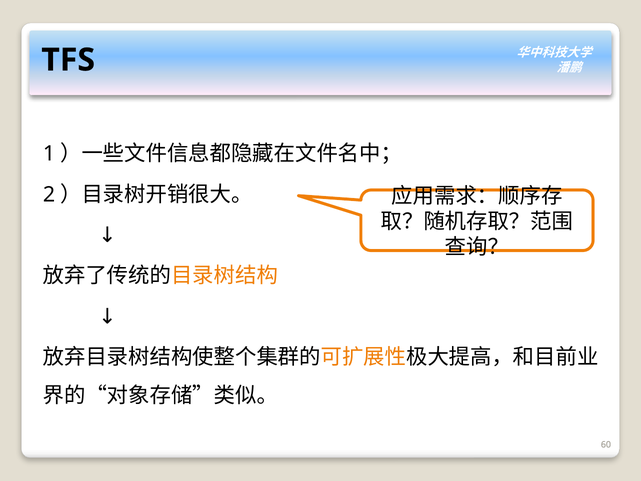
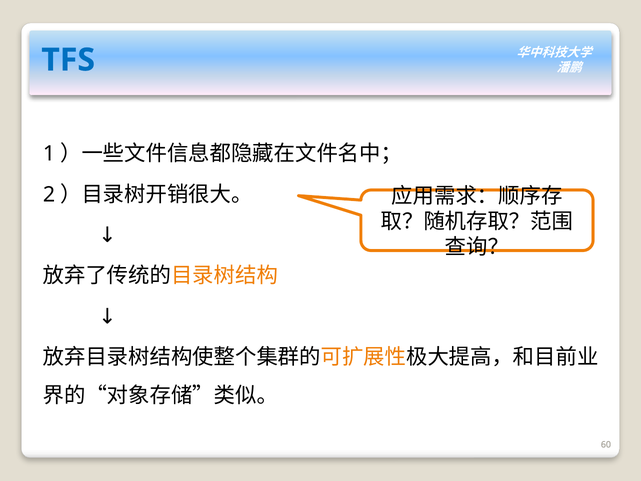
TFS colour: black -> blue
